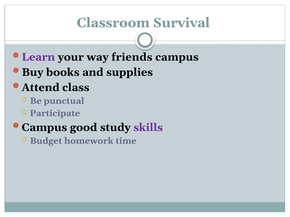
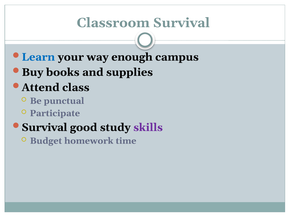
Learn colour: purple -> blue
friends: friends -> enough
Campus at (44, 128): Campus -> Survival
